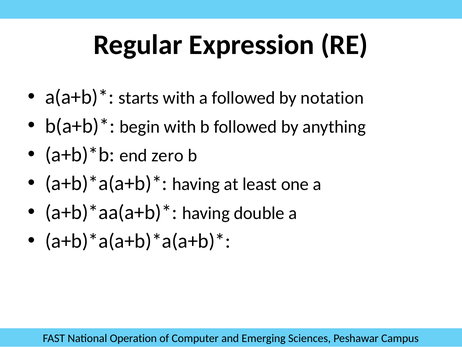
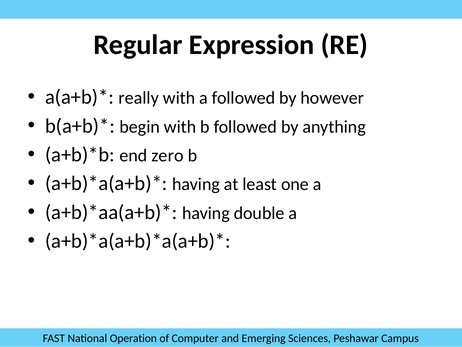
starts: starts -> really
notation: notation -> however
